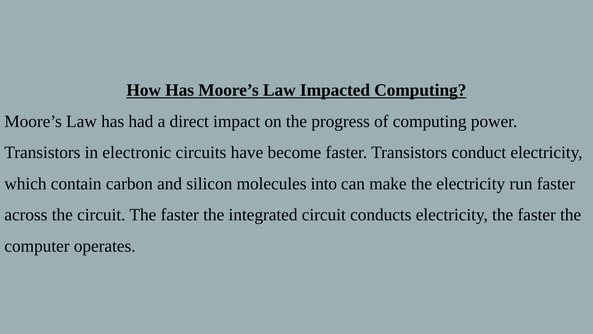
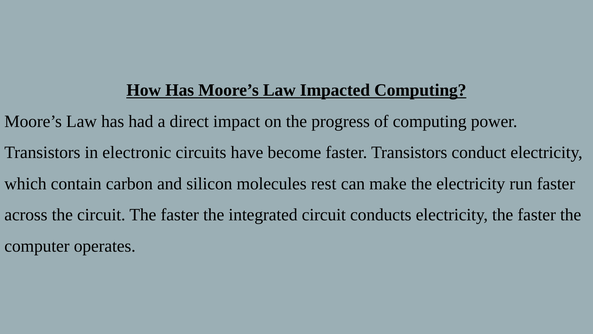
into: into -> rest
